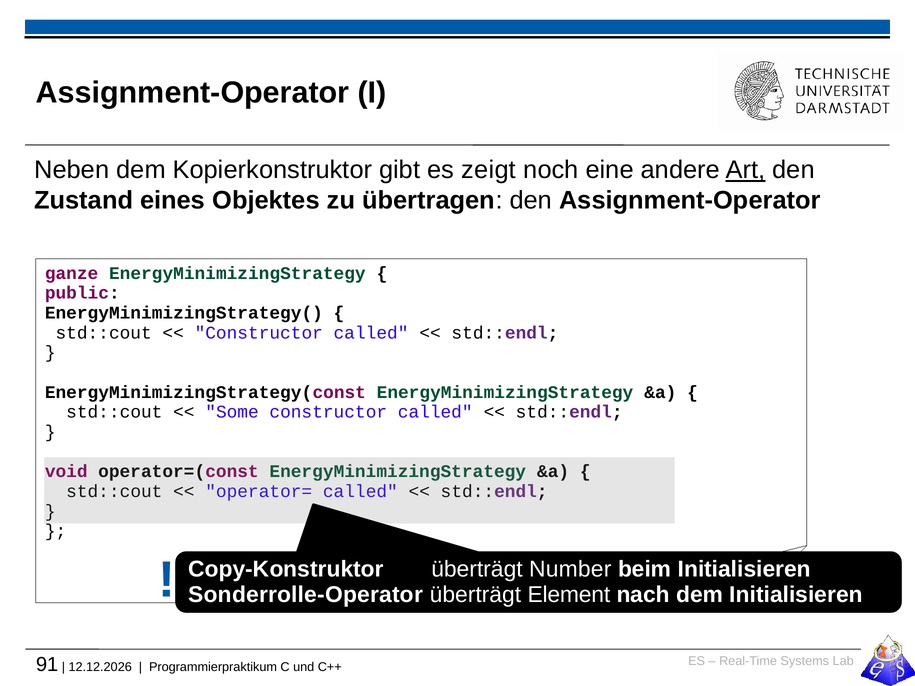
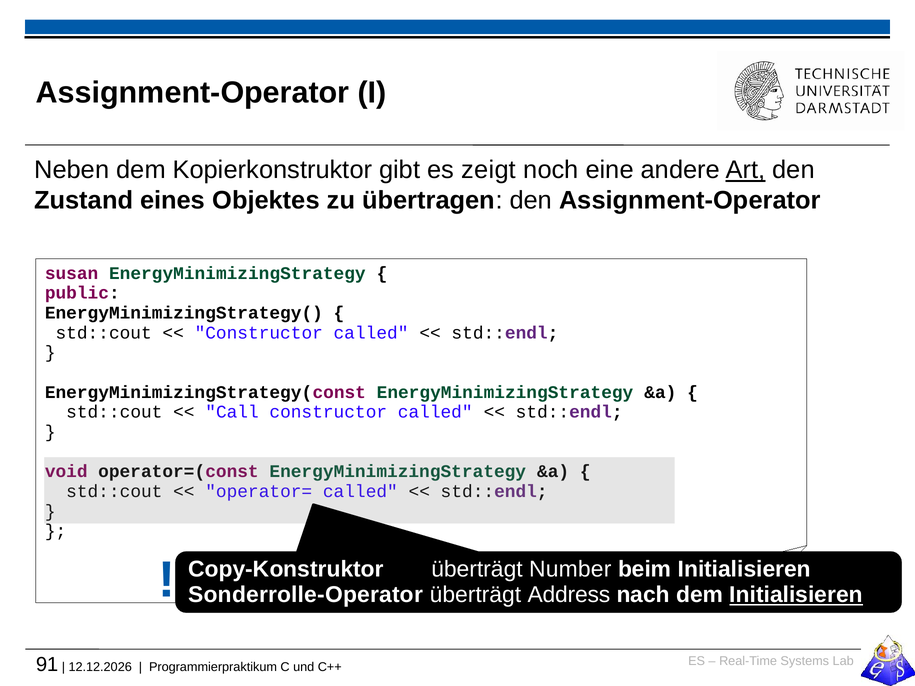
ganze: ganze -> susan
Some: Some -> Call
Element: Element -> Address
Initialisieren at (796, 595) underline: none -> present
